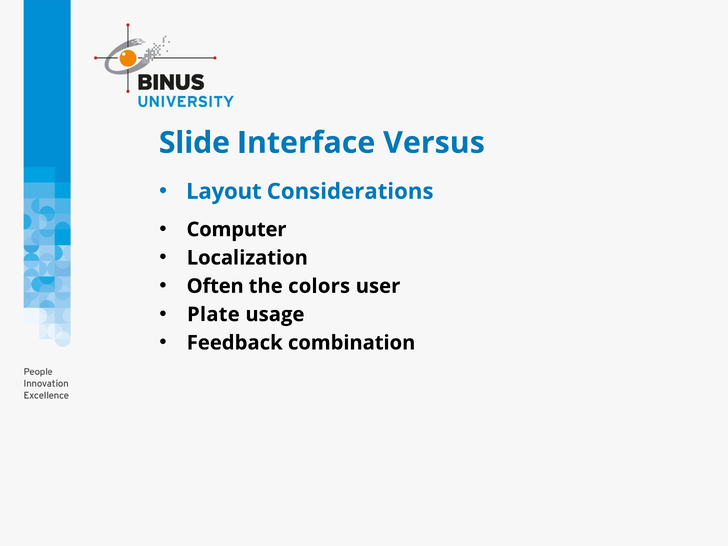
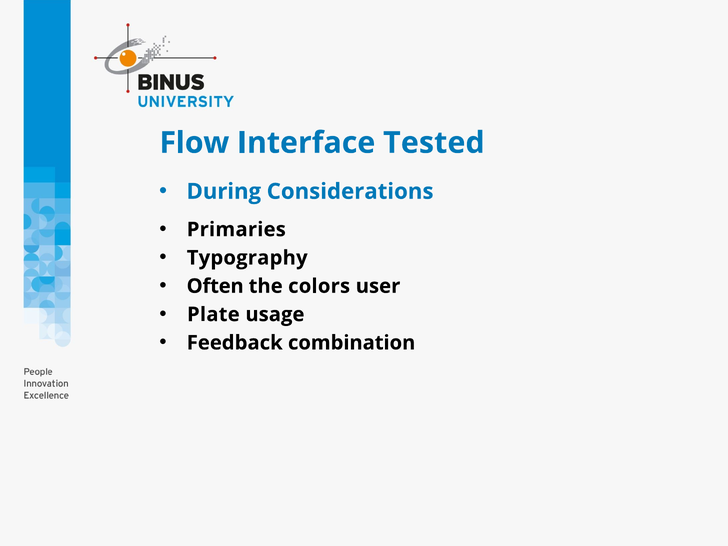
Slide: Slide -> Flow
Versus: Versus -> Tested
Layout: Layout -> During
Computer: Computer -> Primaries
Localization: Localization -> Typography
